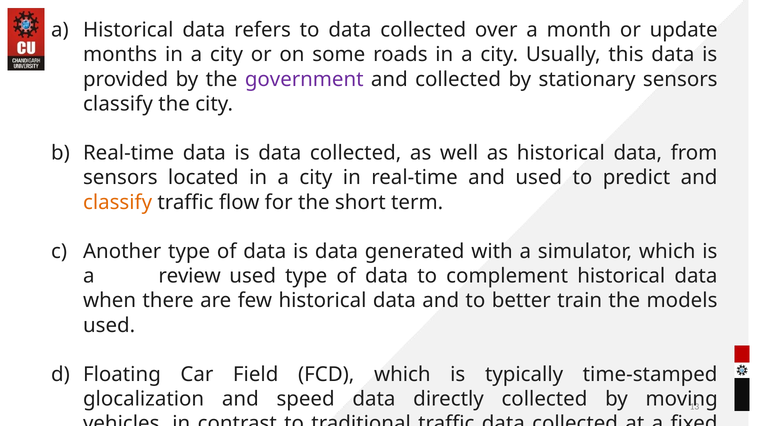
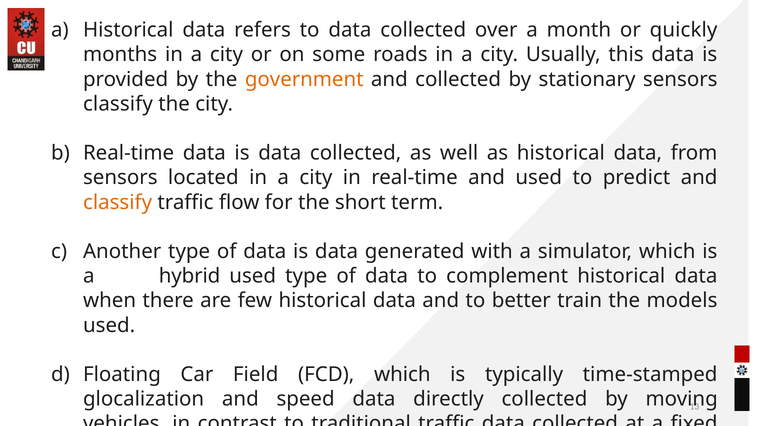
update: update -> quickly
government colour: purple -> orange
review: review -> hybrid
